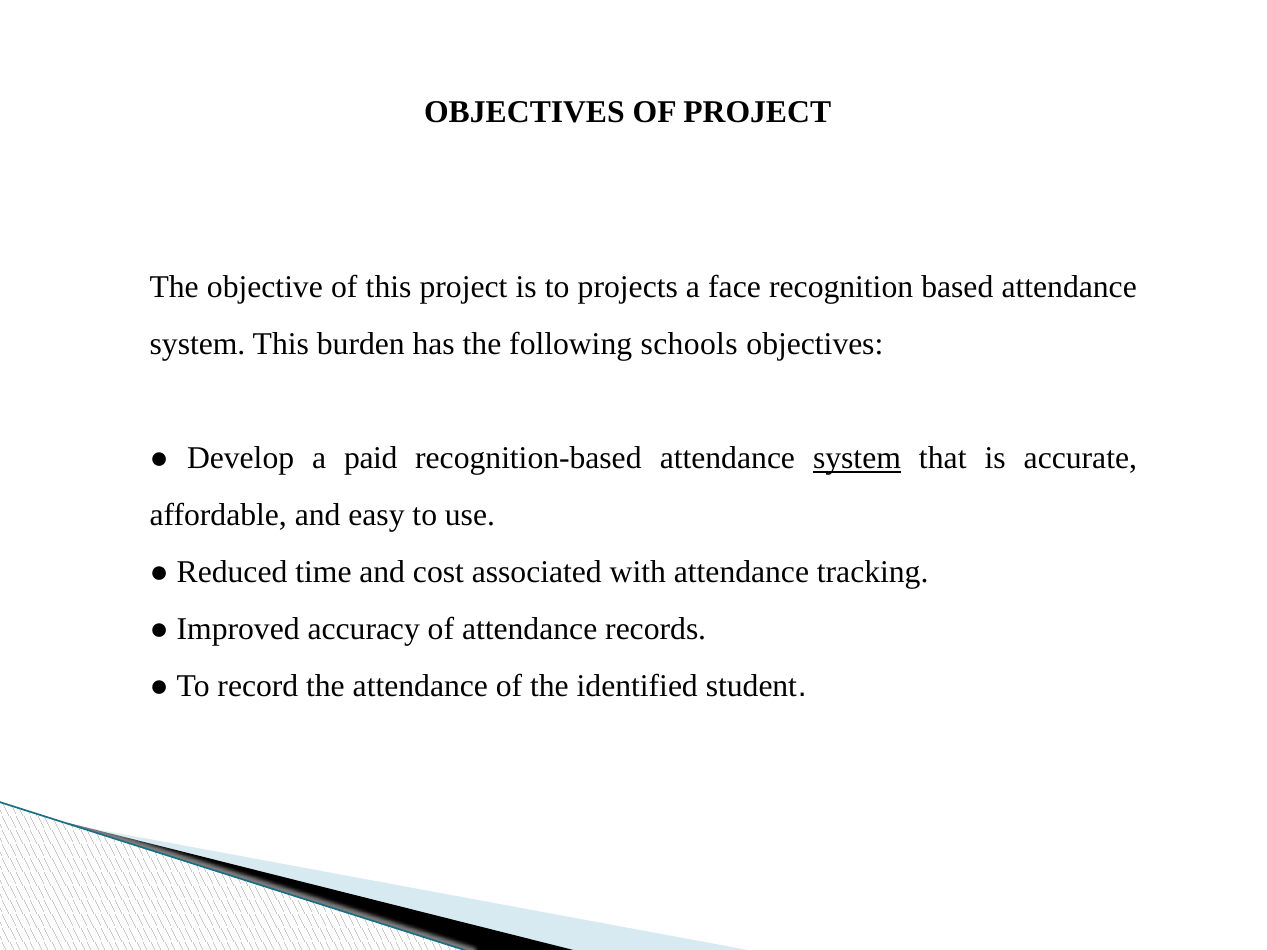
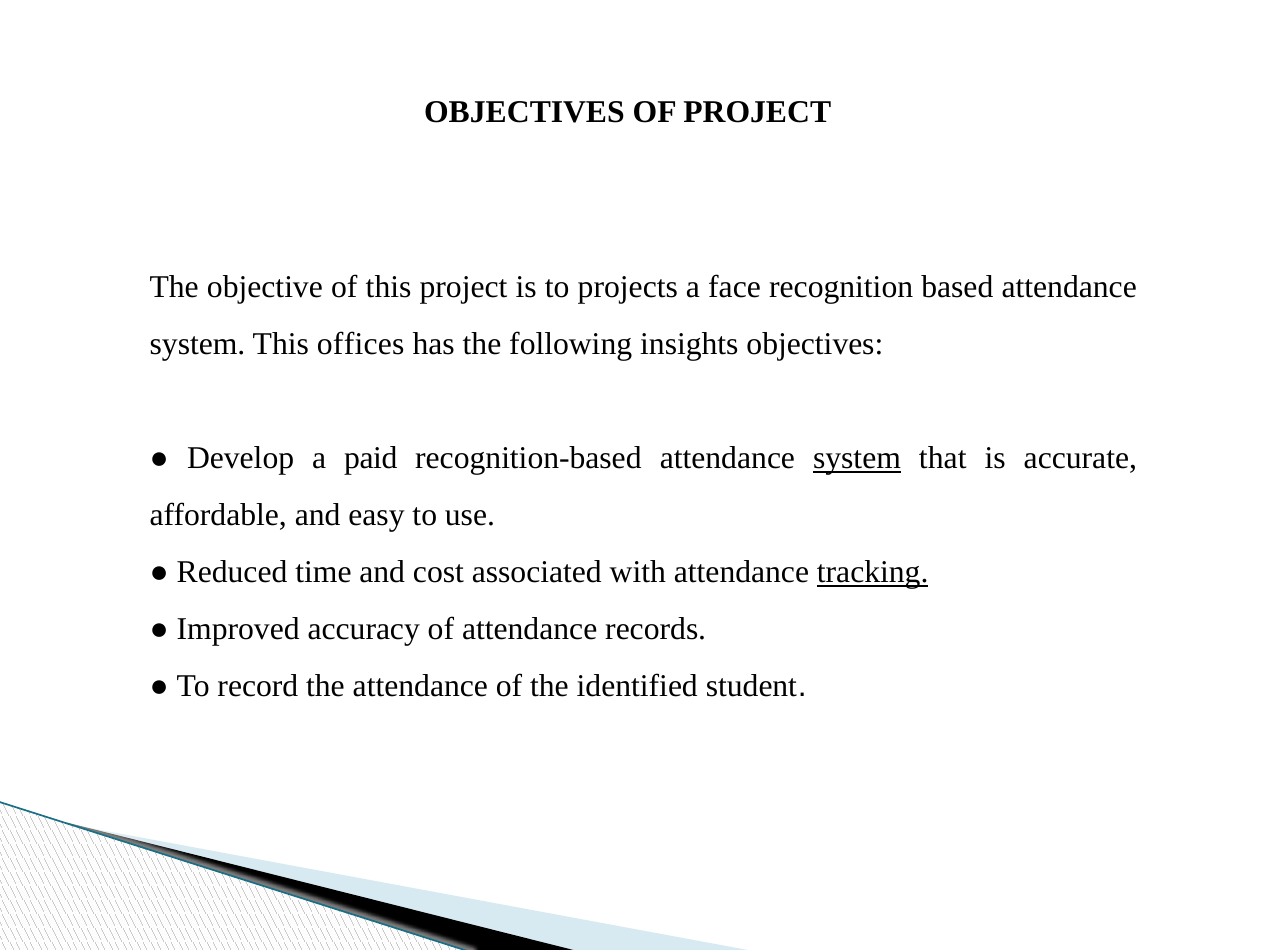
burden: burden -> offices
schools: schools -> insights
tracking underline: none -> present
